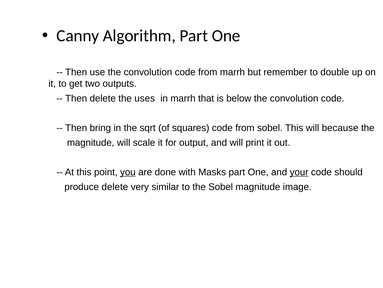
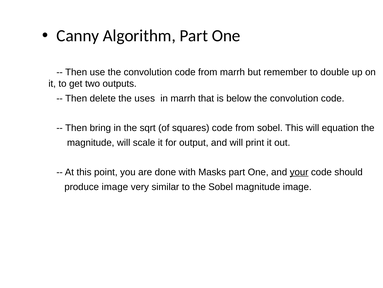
because: because -> equation
you underline: present -> none
produce delete: delete -> image
